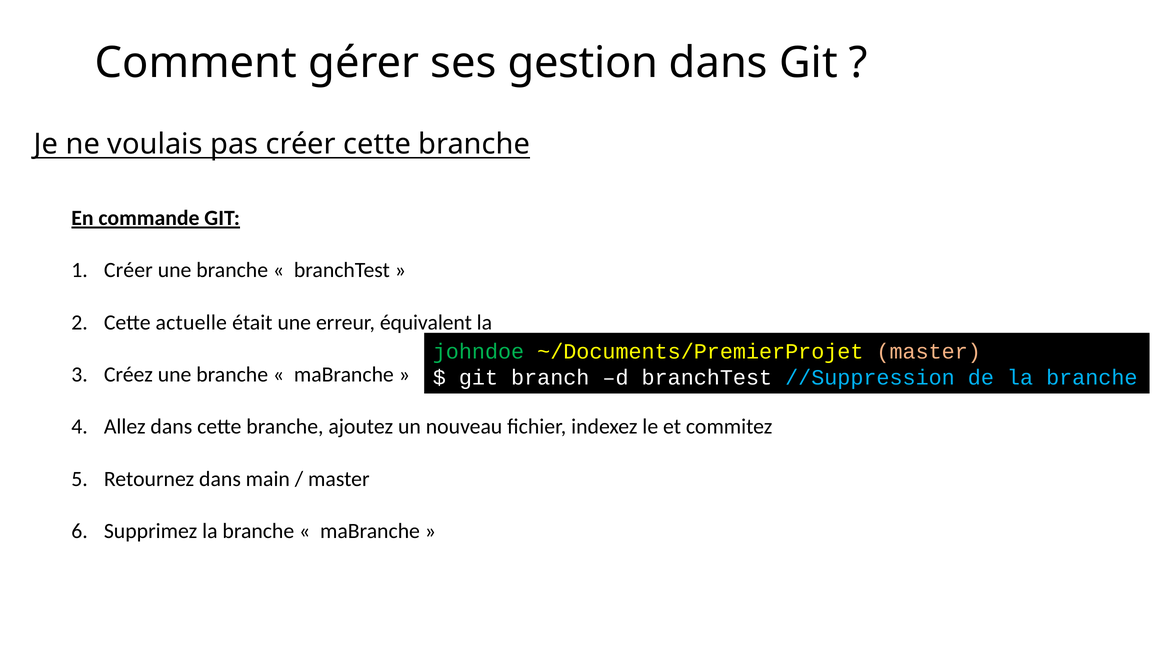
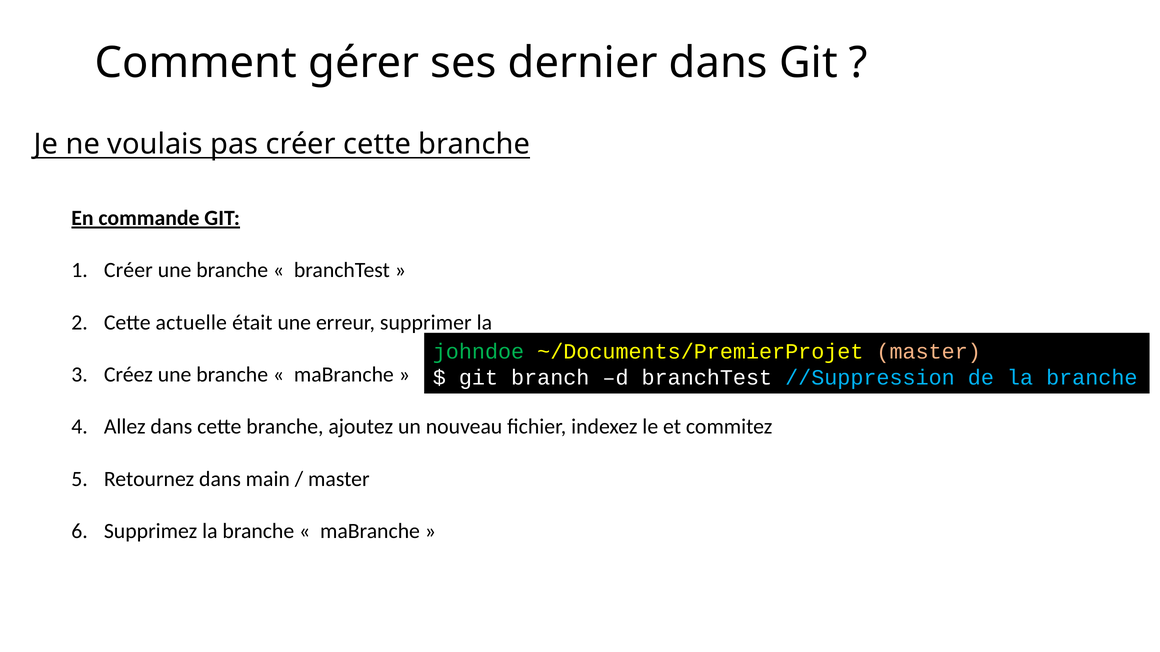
gestion: gestion -> dernier
équivalent: équivalent -> supprimer
